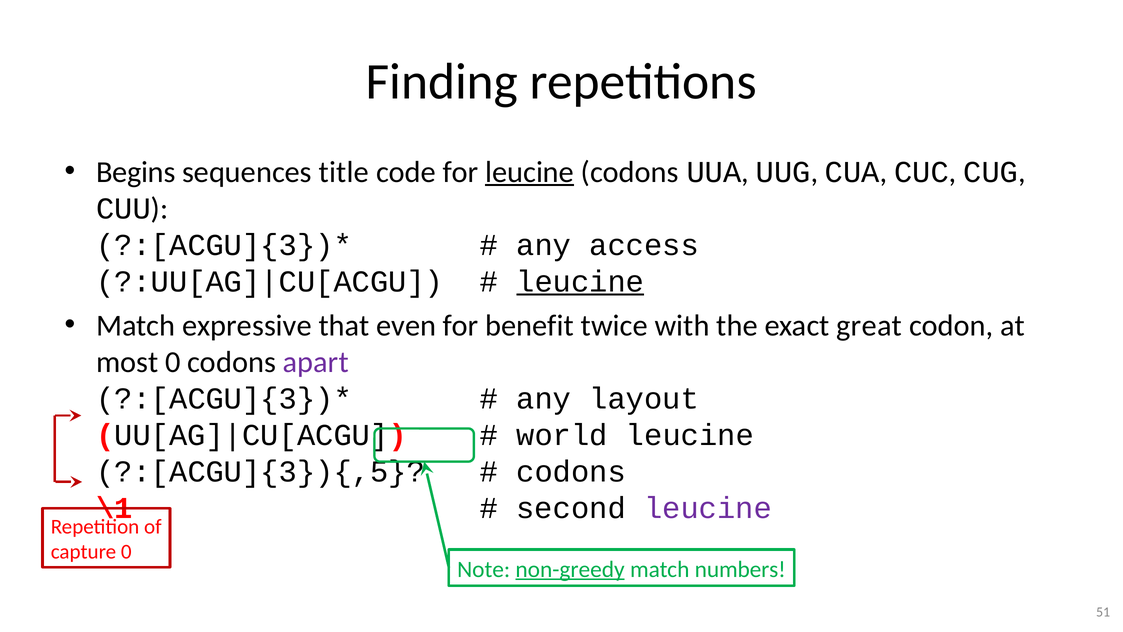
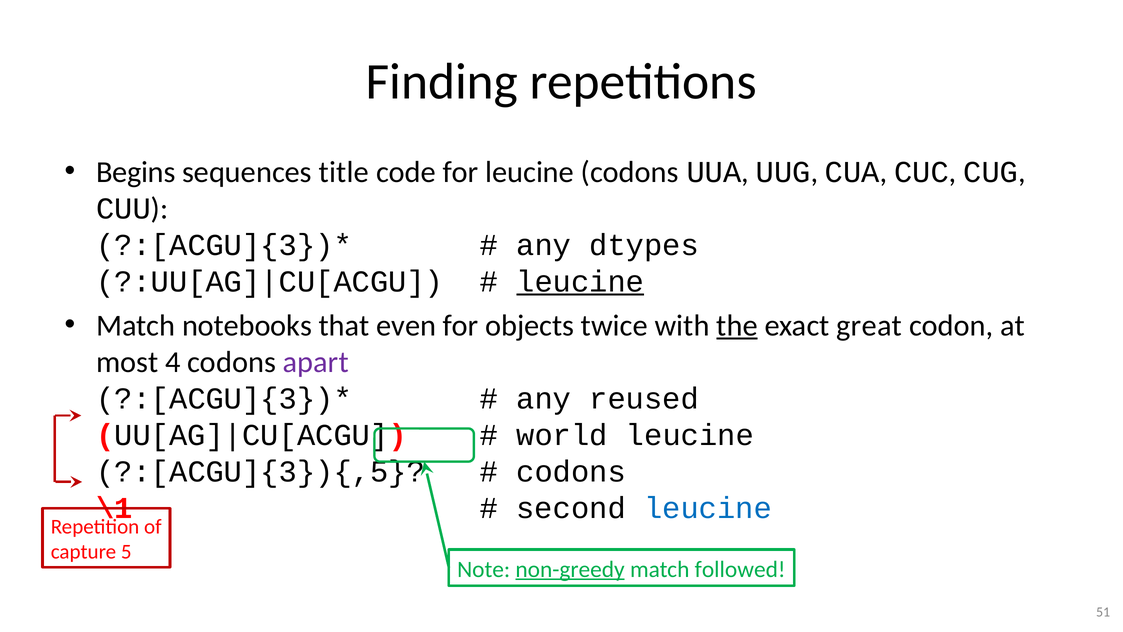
leucine at (530, 172) underline: present -> none
access: access -> dtypes
expressive: expressive -> notebooks
benefit: benefit -> objects
the underline: none -> present
most 0: 0 -> 4
layout: layout -> reused
leucine at (708, 508) colour: purple -> blue
capture 0: 0 -> 5
numbers: numbers -> followed
